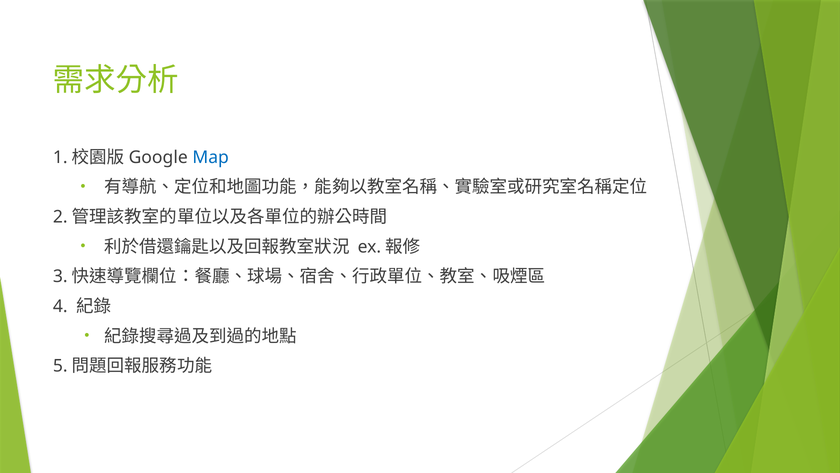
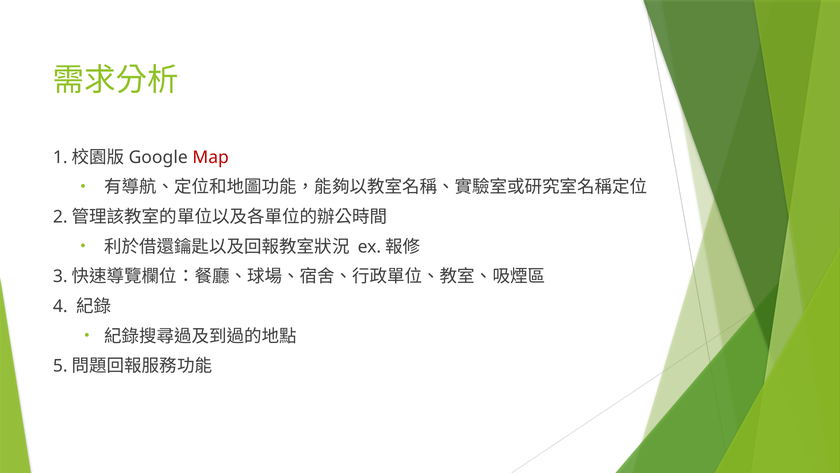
Map colour: blue -> red
